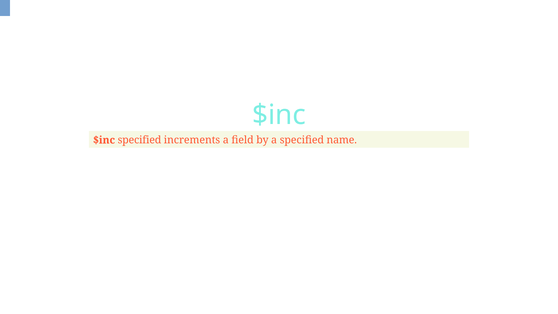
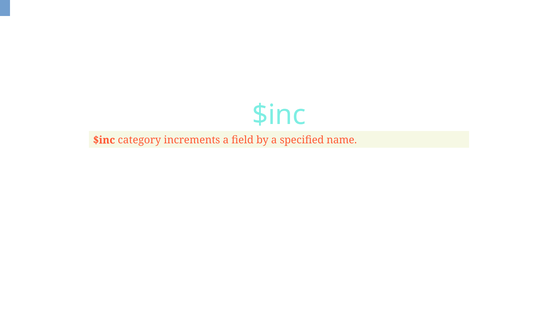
$inc specified: specified -> category
